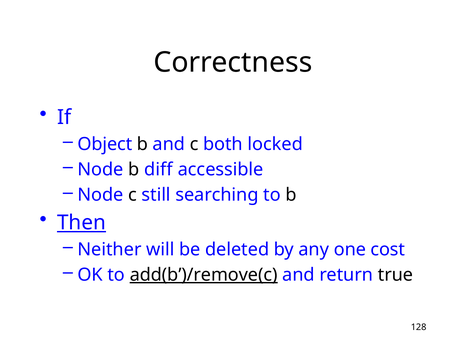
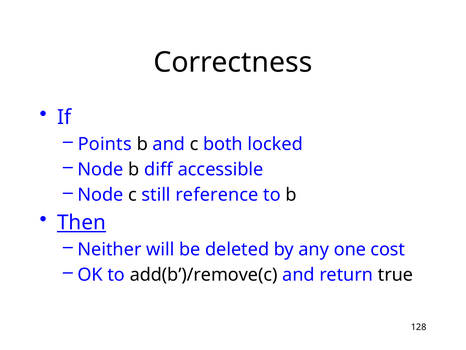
Object: Object -> Points
searching: searching -> reference
add(b’)/remove(c underline: present -> none
